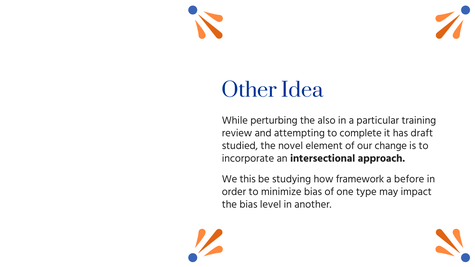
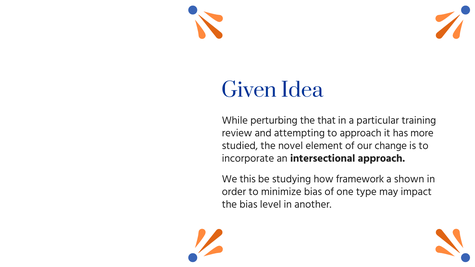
Other: Other -> Given
also: also -> that
to complete: complete -> approach
draft: draft -> more
before: before -> shown
